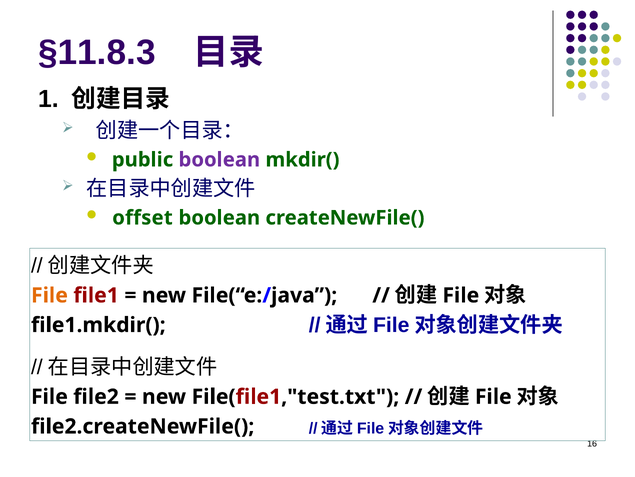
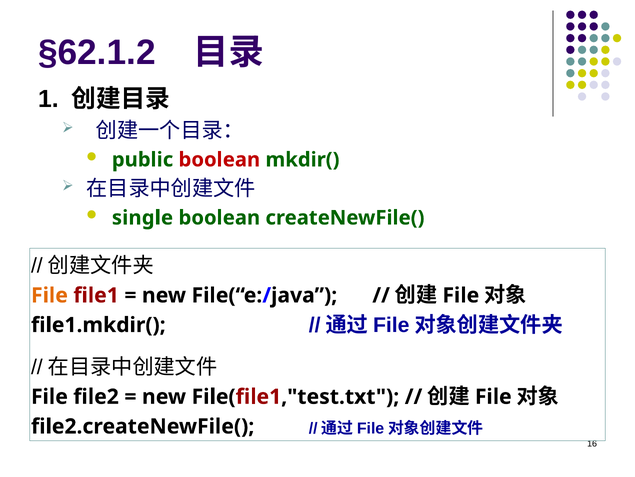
§11.8.3: §11.8.3 -> §62.1.2
boolean at (219, 159) colour: purple -> red
offset: offset -> single
